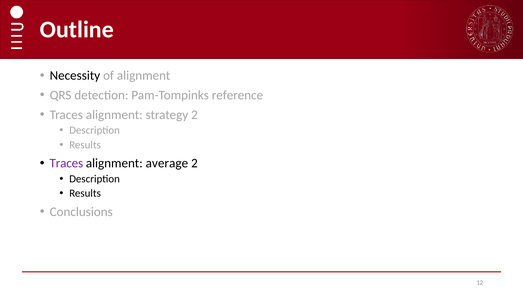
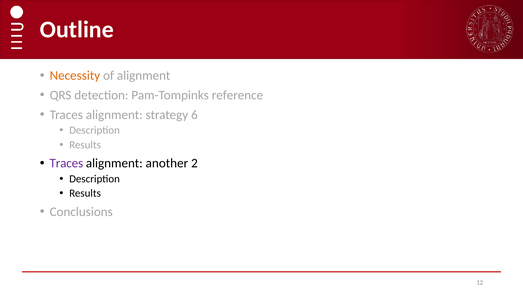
Necessity colour: black -> orange
strategy 2: 2 -> 6
average: average -> another
